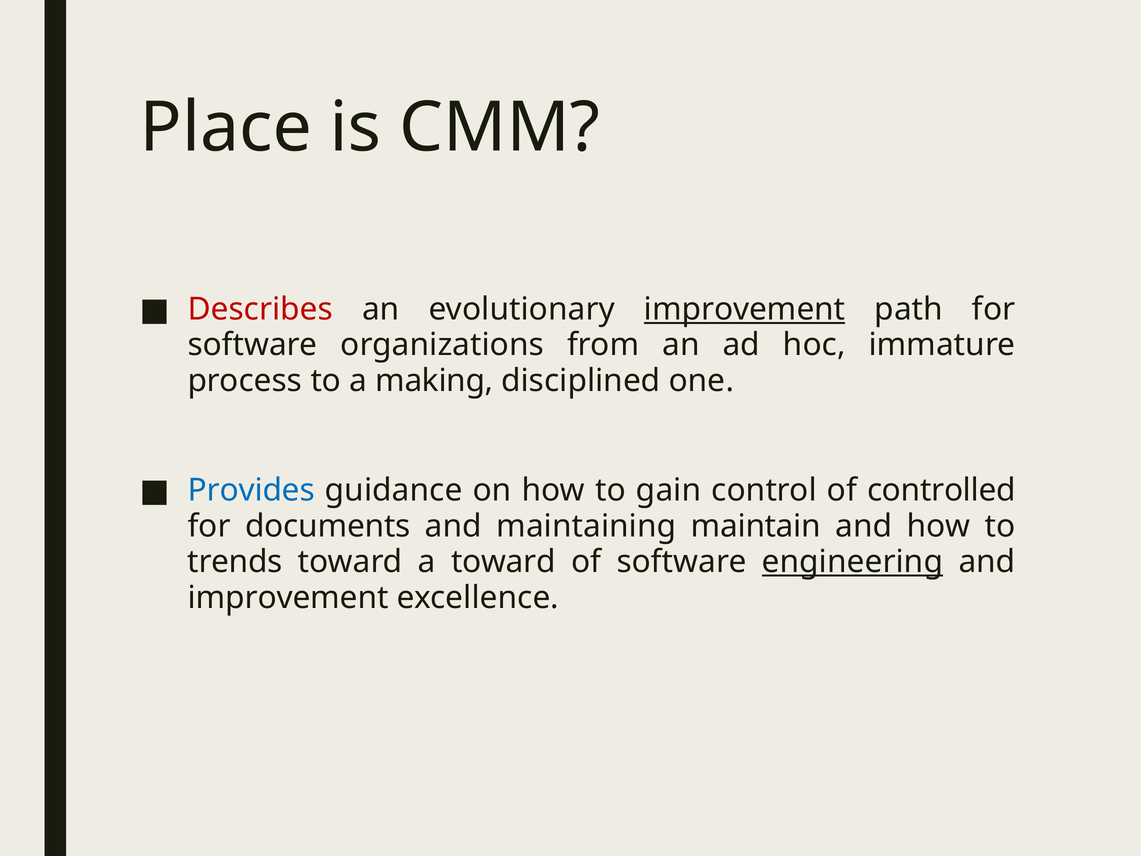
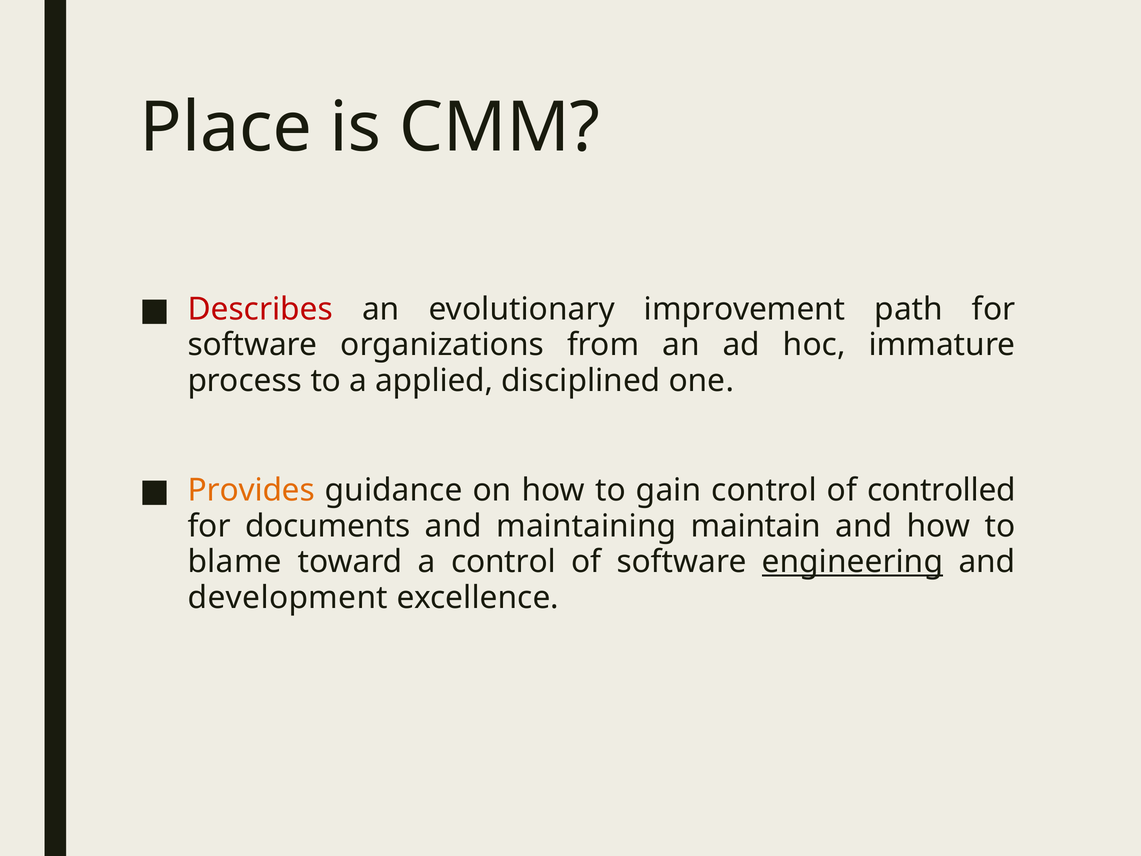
improvement at (745, 309) underline: present -> none
making: making -> applied
Provides colour: blue -> orange
trends: trends -> blame
a toward: toward -> control
improvement at (288, 597): improvement -> development
